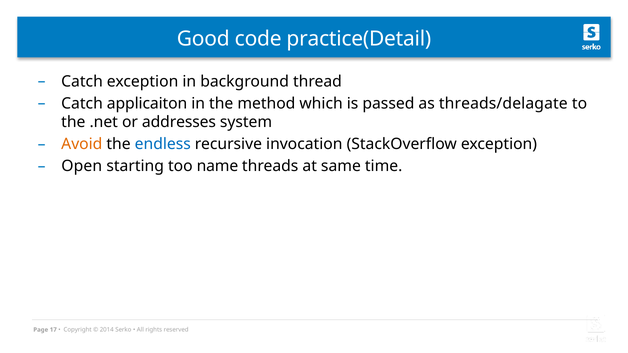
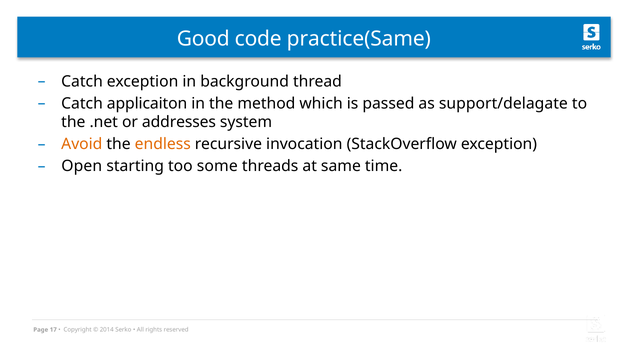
practice(Detail: practice(Detail -> practice(Same
threads/delagate: threads/delagate -> support/delagate
endless colour: blue -> orange
name: name -> some
